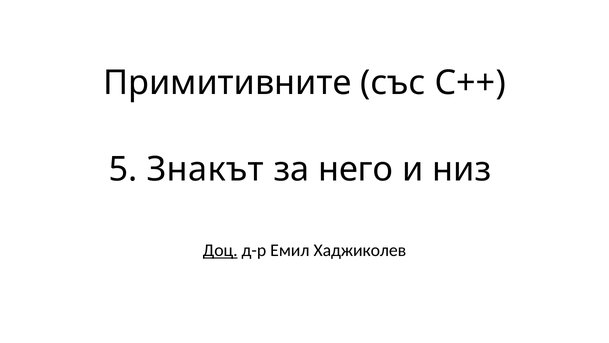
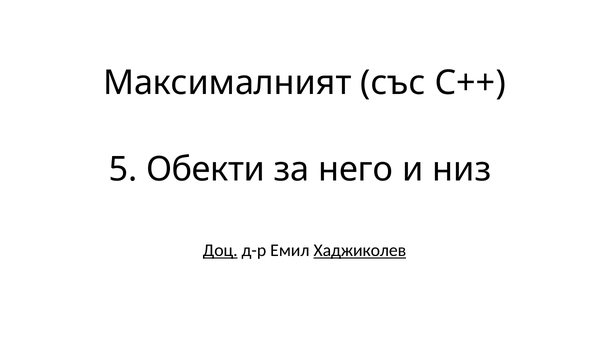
Примитивните: Примитивните -> Максималният
Знакът: Знакът -> Обекти
Хаджиколев underline: none -> present
